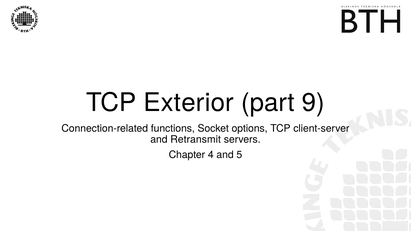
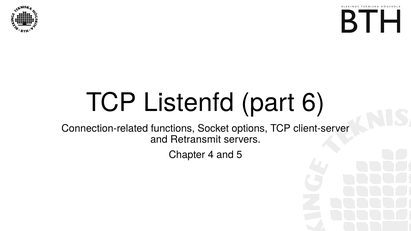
Exterior: Exterior -> Listenfd
9: 9 -> 6
